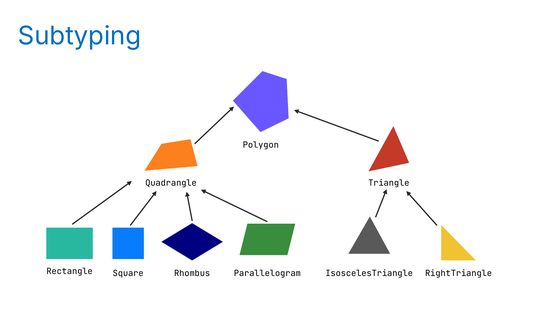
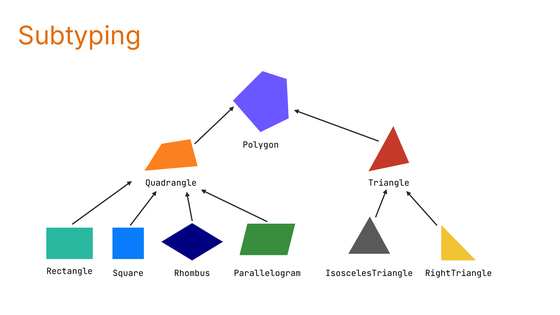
Subtyping colour: blue -> orange
